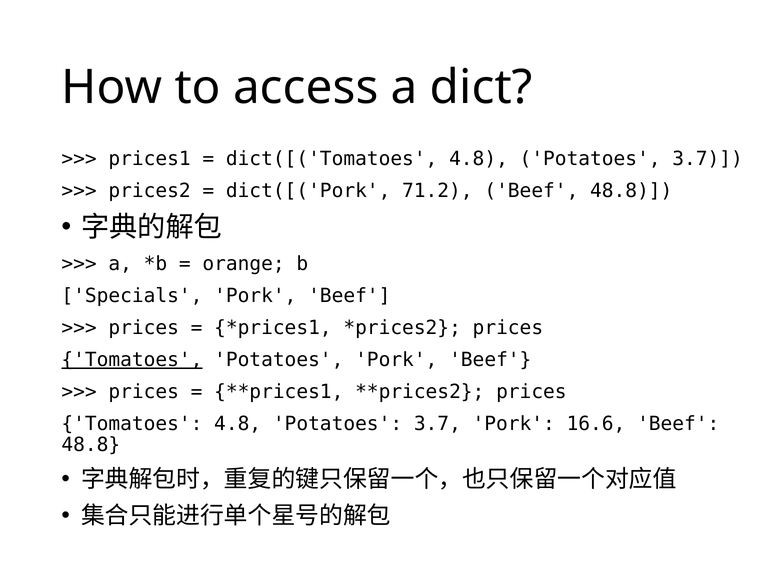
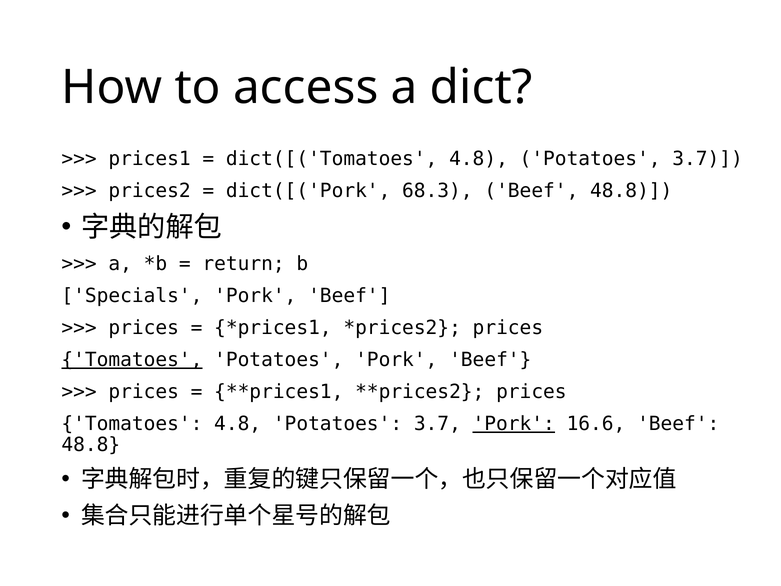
71.2: 71.2 -> 68.3
orange: orange -> return
Pork at (514, 424) underline: none -> present
